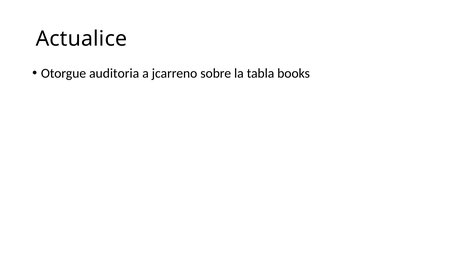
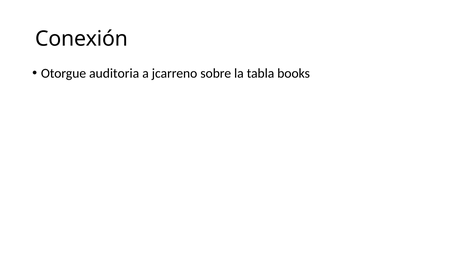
Actualice: Actualice -> Conexión
